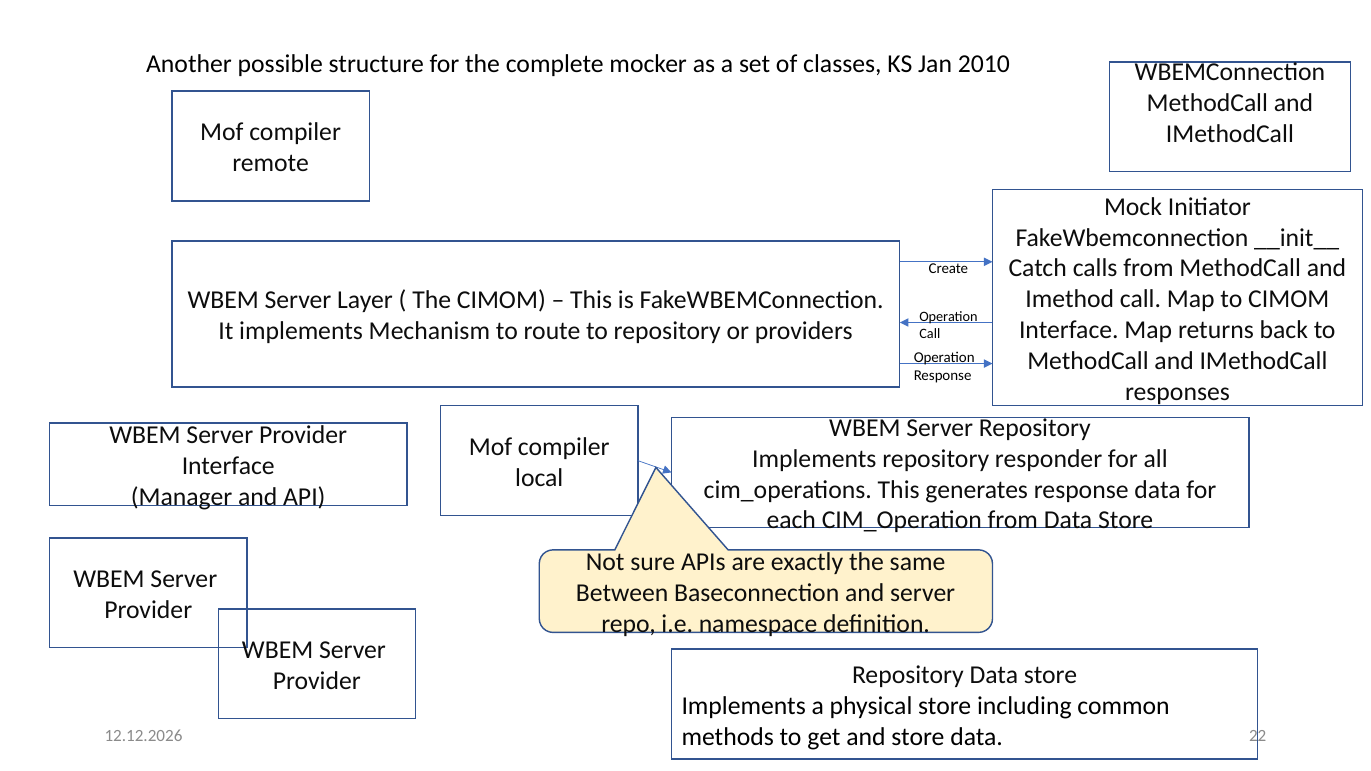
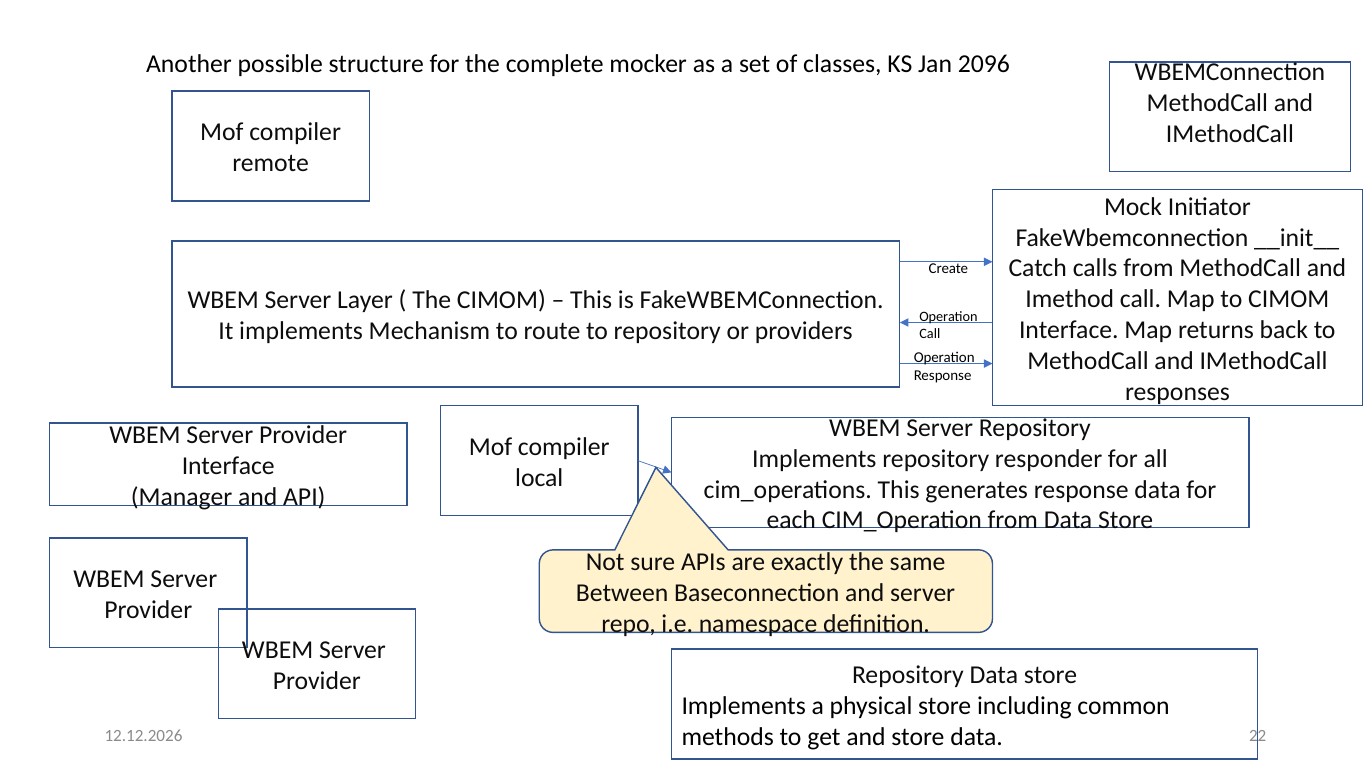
2010: 2010 -> 2096
